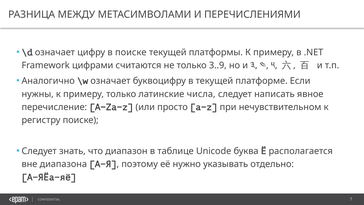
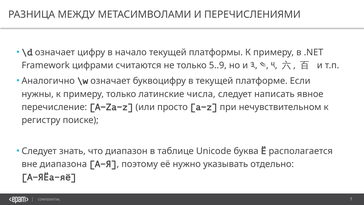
в поиске: поиске -> начало
3..9: 3..9 -> 5..9
